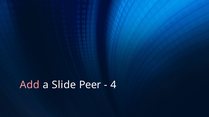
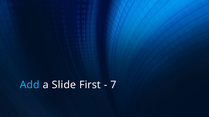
Add colour: pink -> light blue
Peer: Peer -> First
4: 4 -> 7
